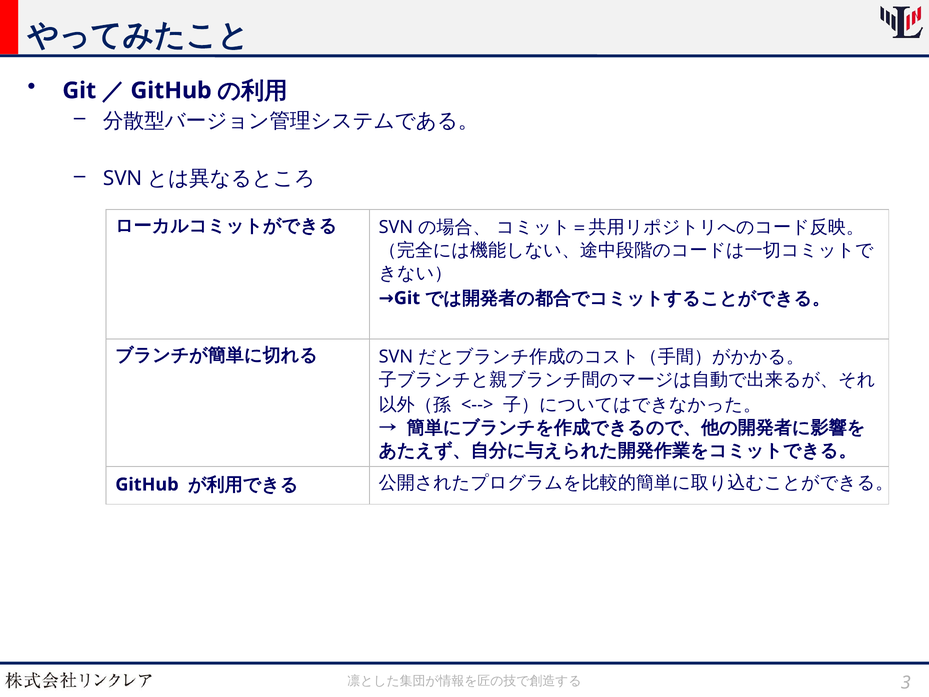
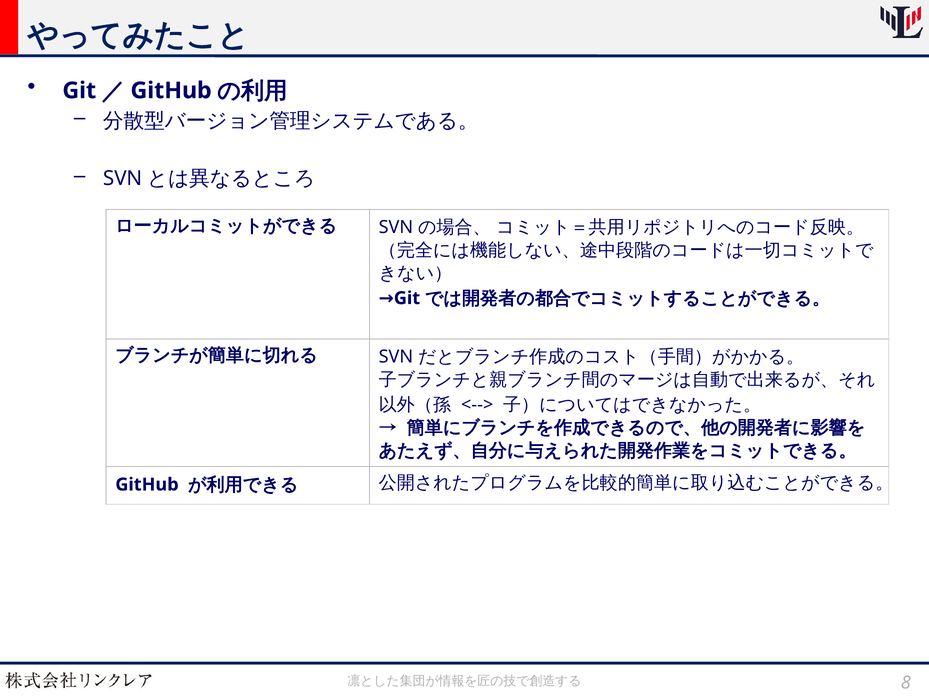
3: 3 -> 8
